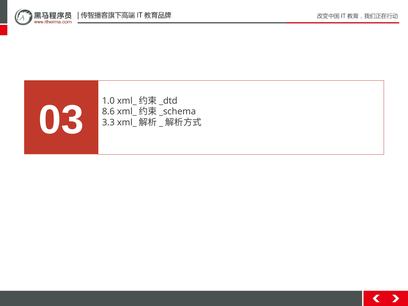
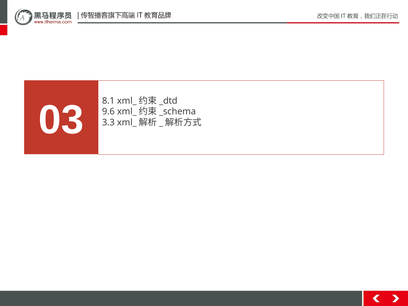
1.0: 1.0 -> 8.1
8.6: 8.6 -> 9.6
